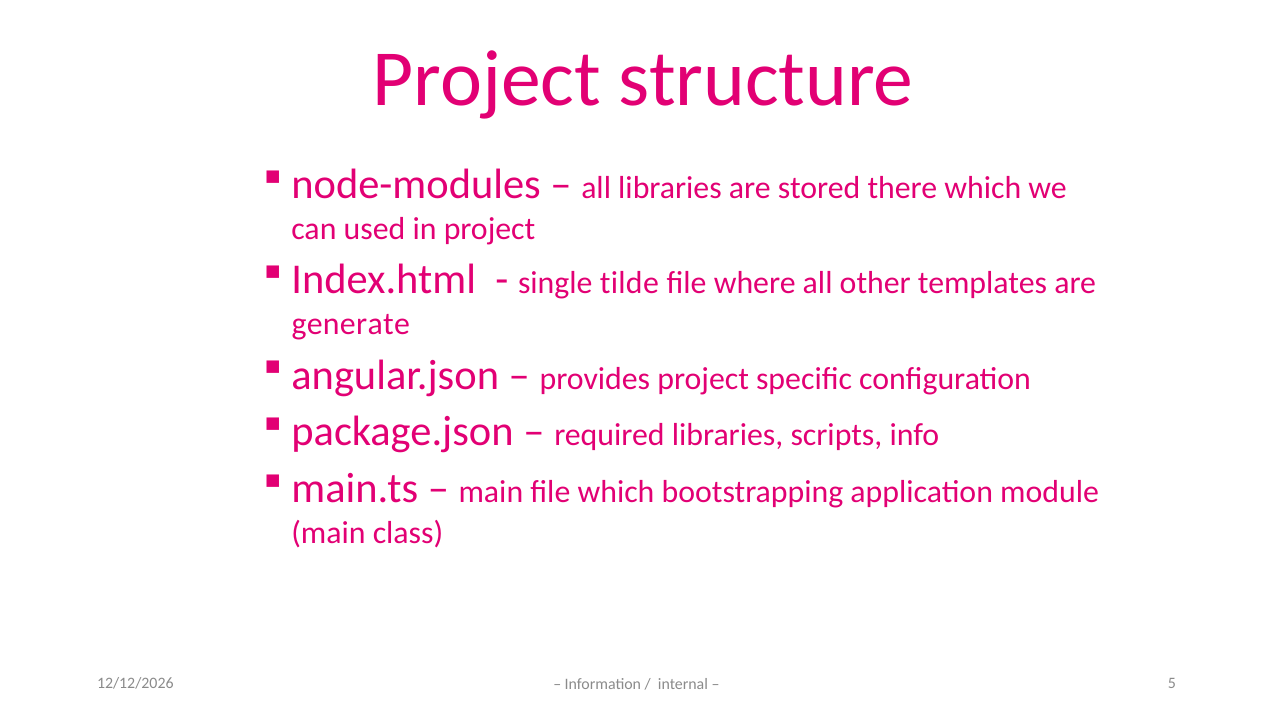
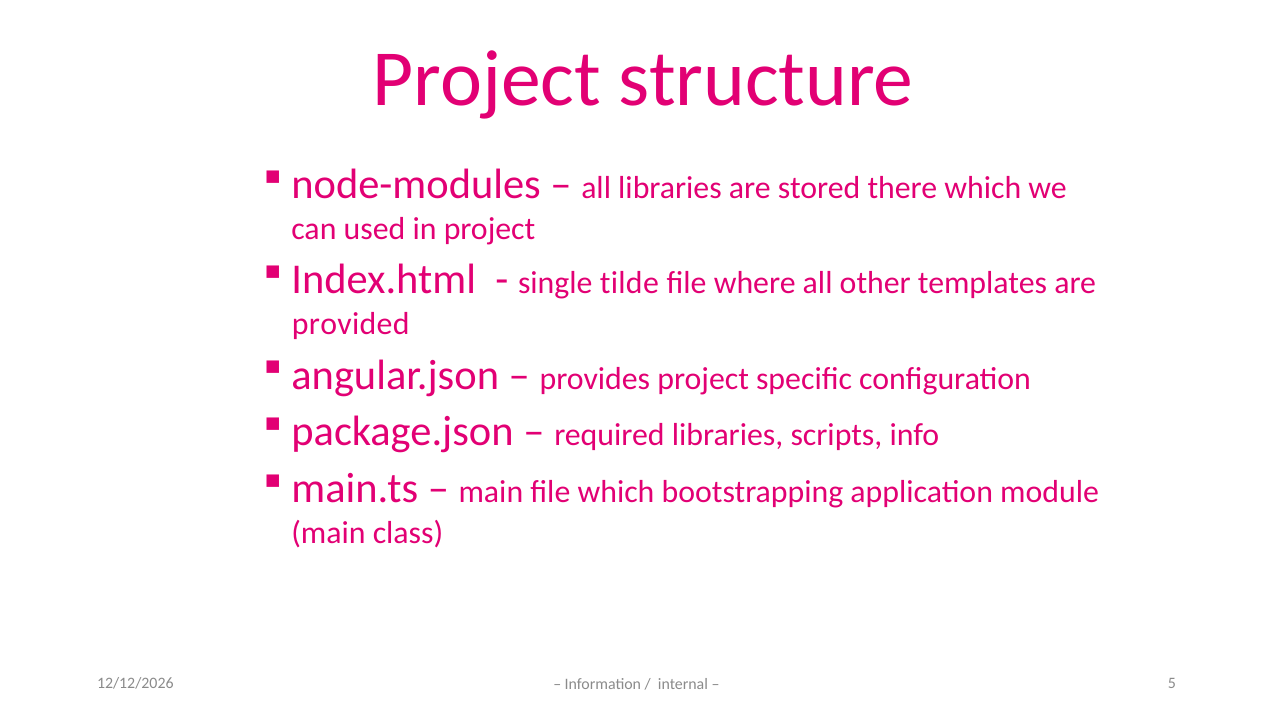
generate: generate -> provided
